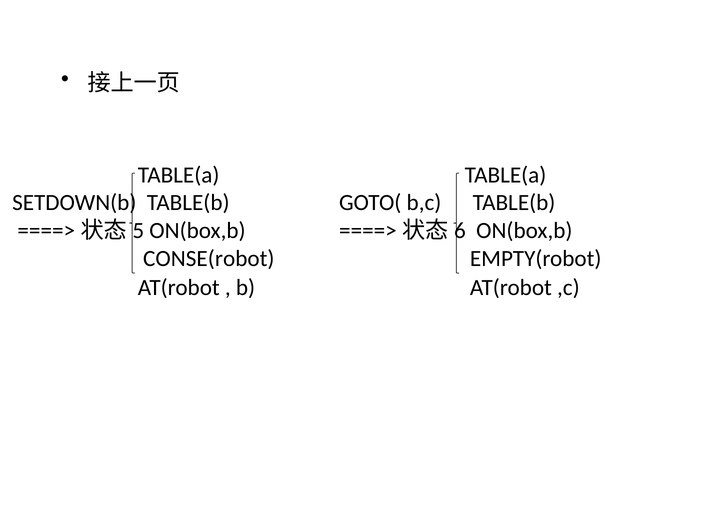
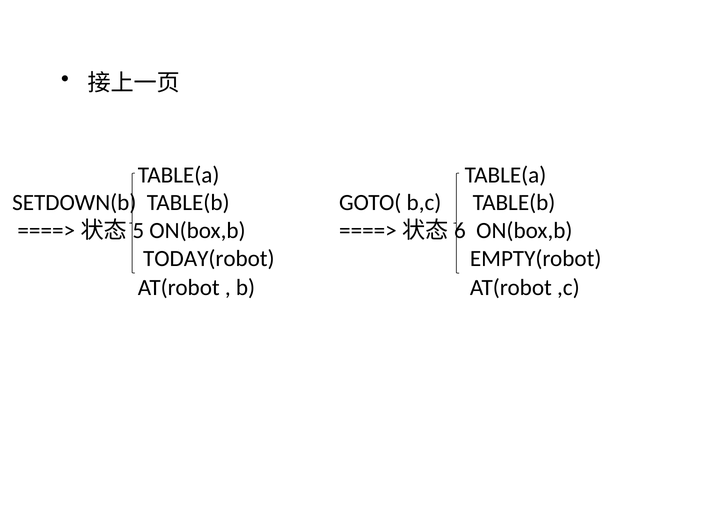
CONSE(robot: CONSE(robot -> TODAY(robot
